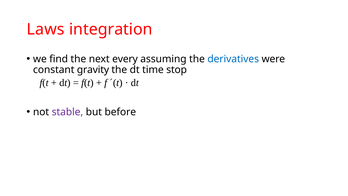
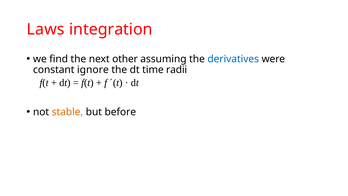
every: every -> other
gravity: gravity -> ignore
stop: stop -> radii
stable colour: purple -> orange
